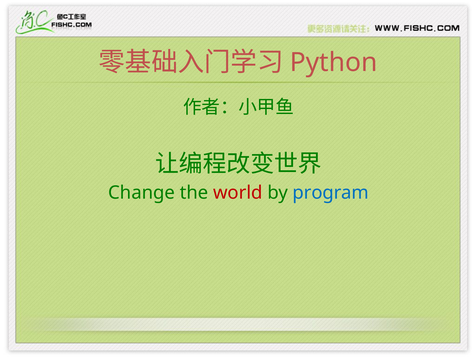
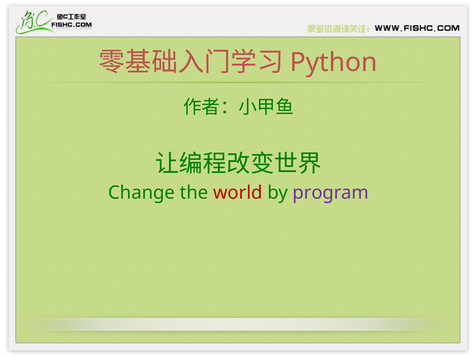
program colour: blue -> purple
